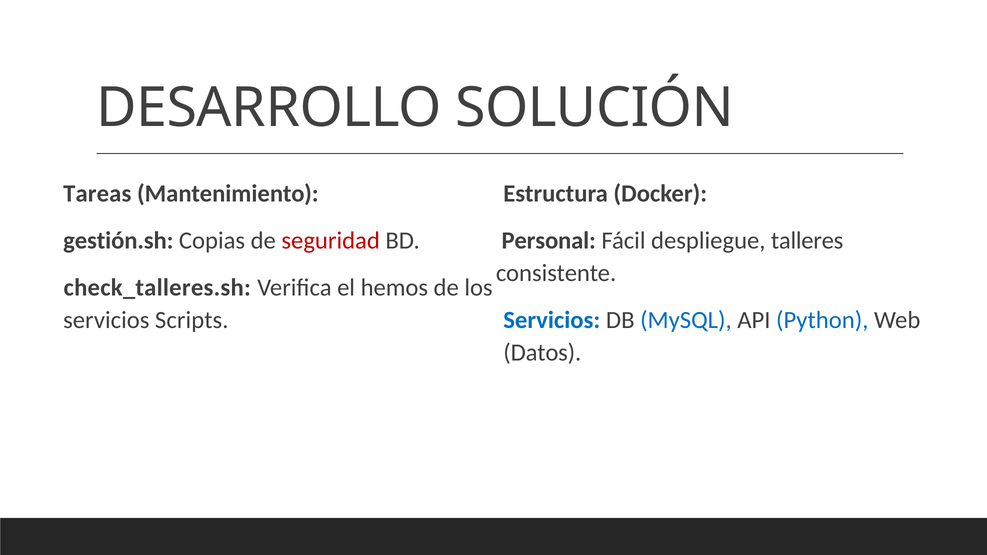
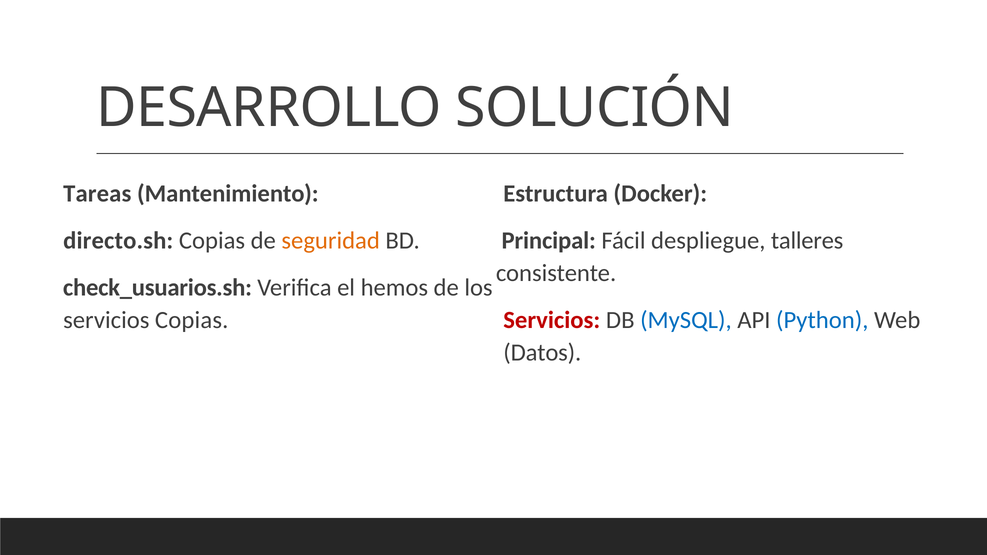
gestión.sh: gestión.sh -> directo.sh
seguridad colour: red -> orange
Personal: Personal -> Principal
check_talleres.sh: check_talleres.sh -> check_usuarios.sh
servicios Scripts: Scripts -> Copias
Servicios at (552, 320) colour: blue -> red
